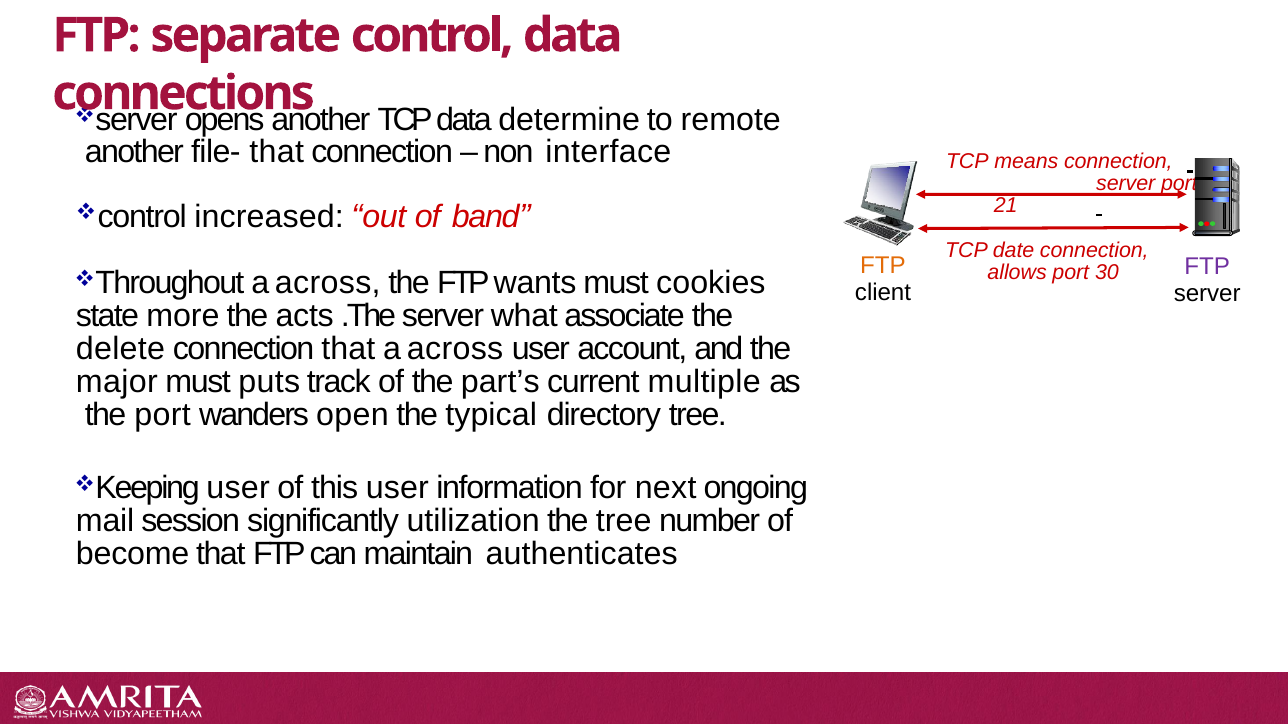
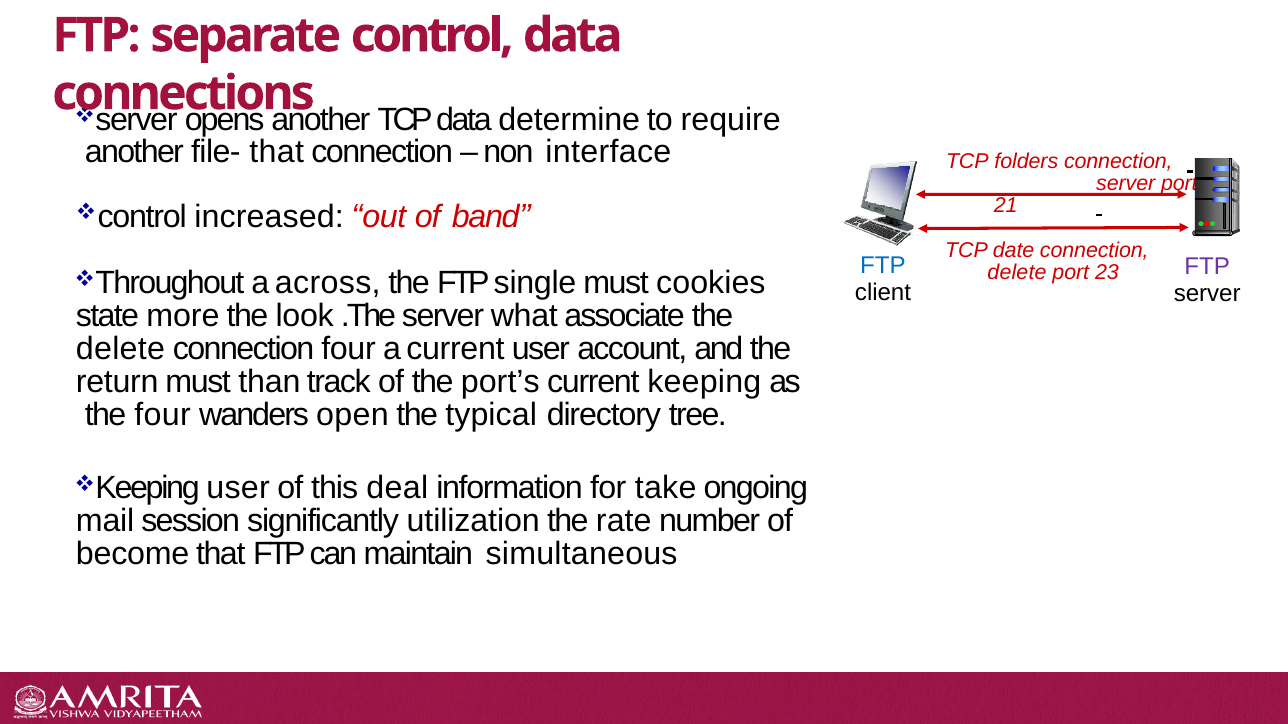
remote: remote -> require
means: means -> folders
FTP at (883, 266) colour: orange -> blue
allows at (1017, 272): allows -> delete
30: 30 -> 23
wants: wants -> single
acts: acts -> look
connection that: that -> four
across at (455, 349): across -> current
major: major -> return
puts: puts -> than
part’s: part’s -> port’s
multiple: multiple -> keeping
the port: port -> four
this user: user -> deal
next: next -> take
the tree: tree -> rate
authenticates: authenticates -> simultaneous
